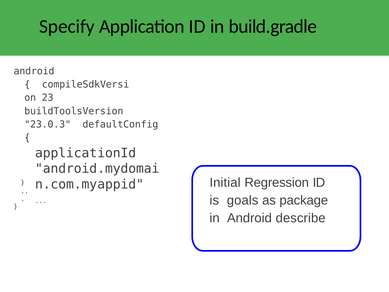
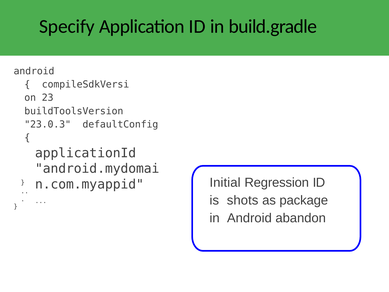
goals: goals -> shots
describe: describe -> abandon
